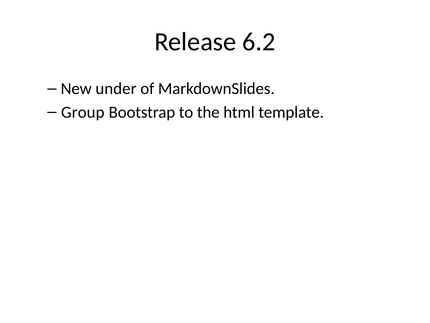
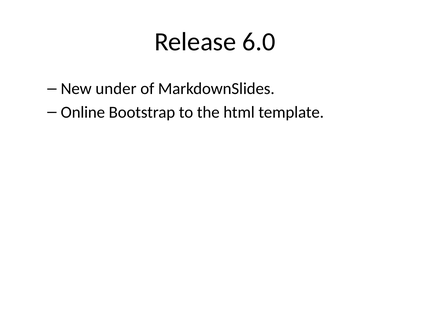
6.2: 6.2 -> 6.0
Group: Group -> Online
